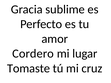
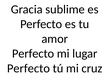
Cordero at (33, 54): Cordero -> Perfecto
Tomaste at (28, 69): Tomaste -> Perfecto
